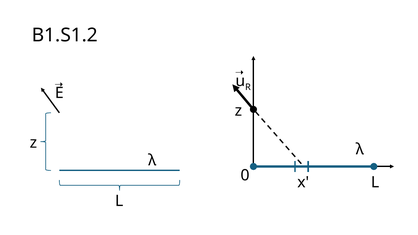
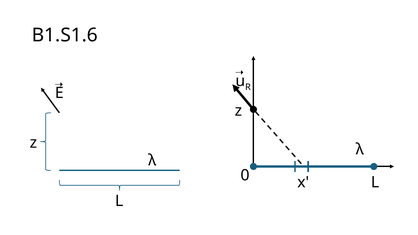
B1.S1.2: B1.S1.2 -> B1.S1.6
